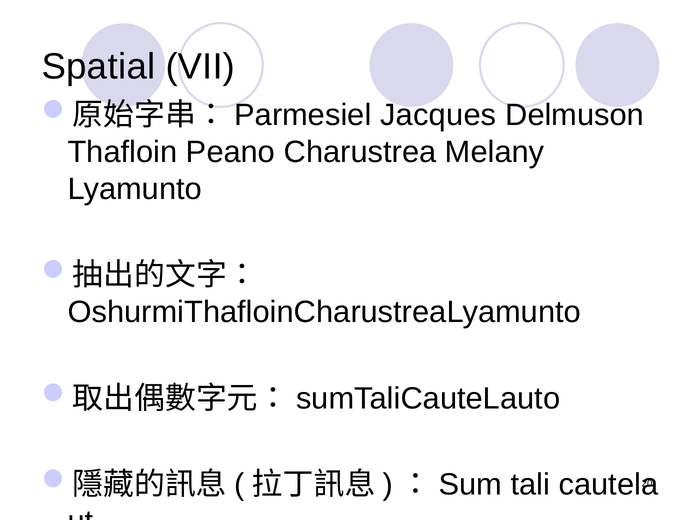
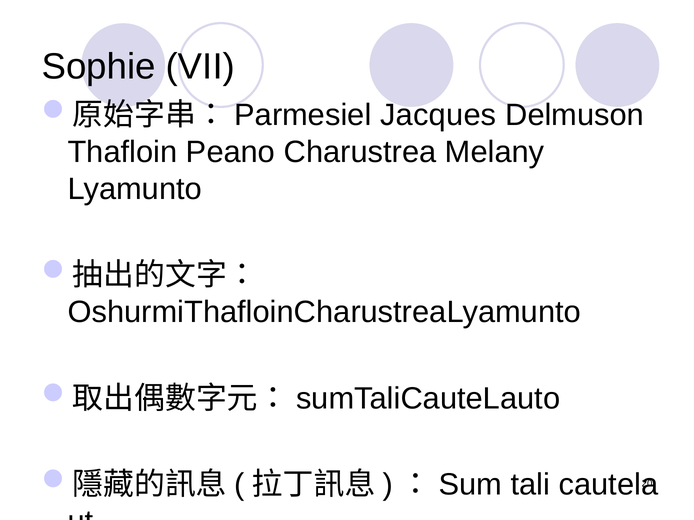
Spatial: Spatial -> Sophie
